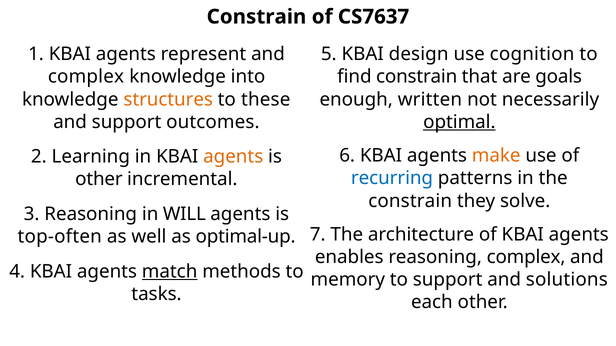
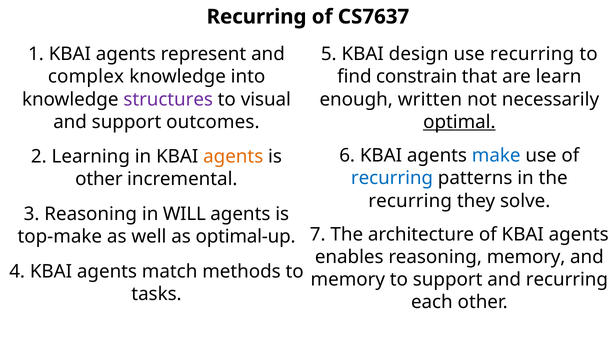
Constrain at (256, 17): Constrain -> Recurring
use cognition: cognition -> recurring
goals: goals -> learn
structures colour: orange -> purple
these: these -> visual
make colour: orange -> blue
constrain at (410, 201): constrain -> recurring
top-often: top-often -> top-make
reasoning complex: complex -> memory
match underline: present -> none
and solutions: solutions -> recurring
